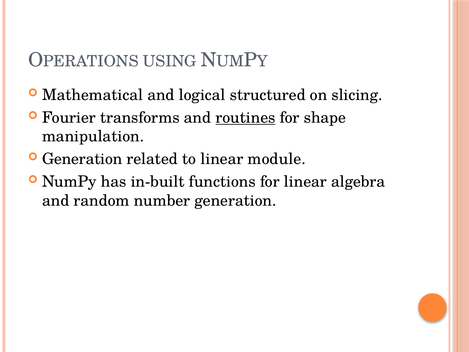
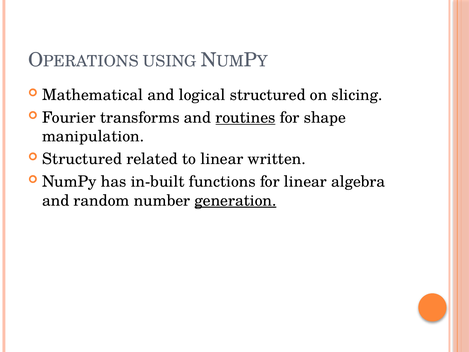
Generation at (82, 159): Generation -> Structured
module: module -> written
generation at (235, 200) underline: none -> present
